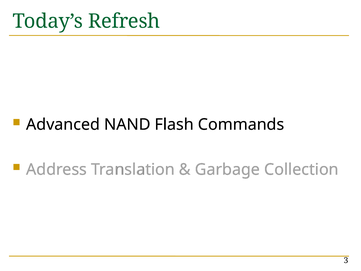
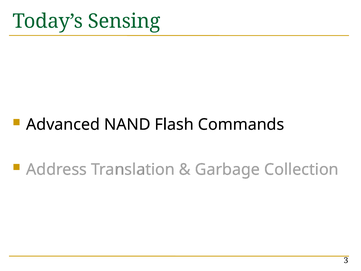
Refresh: Refresh -> Sensing
